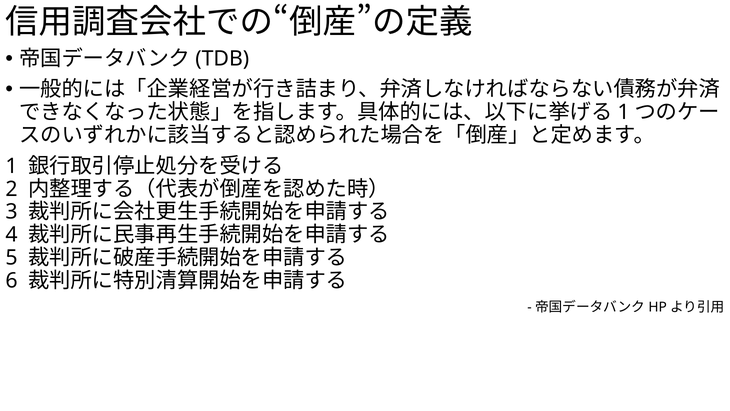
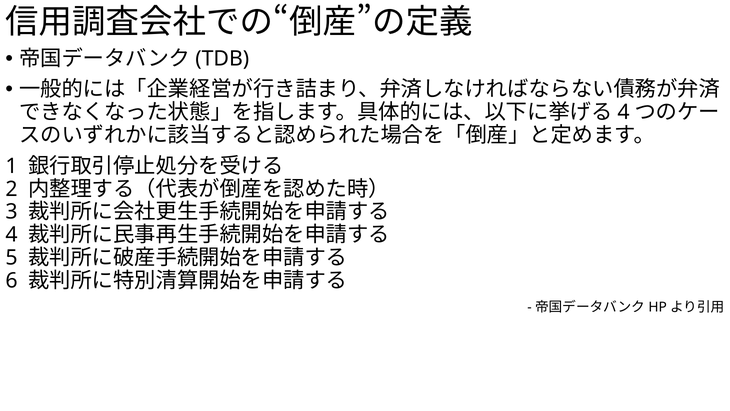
1 at (623, 112): 1 -> 4
